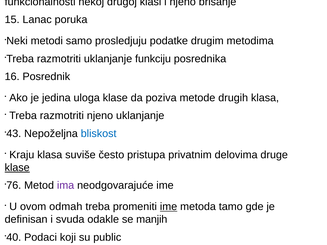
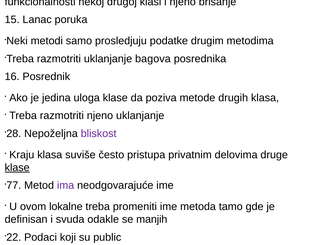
uklanjanje funkciju: funkciju -> bagova
43: 43 -> 28
bliskost colour: blue -> purple
76: 76 -> 77
odmah: odmah -> lokalne
ime at (169, 207) underline: present -> none
40: 40 -> 22
